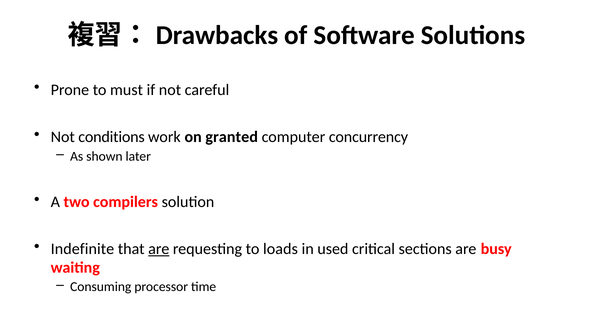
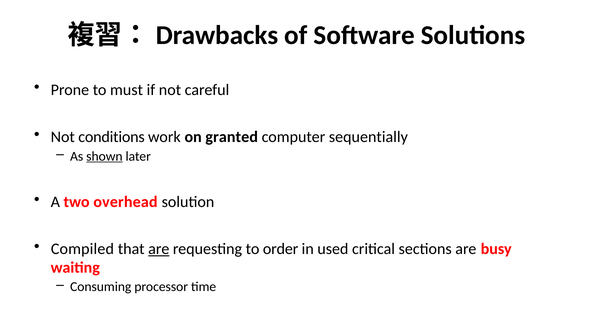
concurrency: concurrency -> sequentially
shown underline: none -> present
compilers: compilers -> overhead
Indefinite: Indefinite -> Compiled
loads: loads -> order
